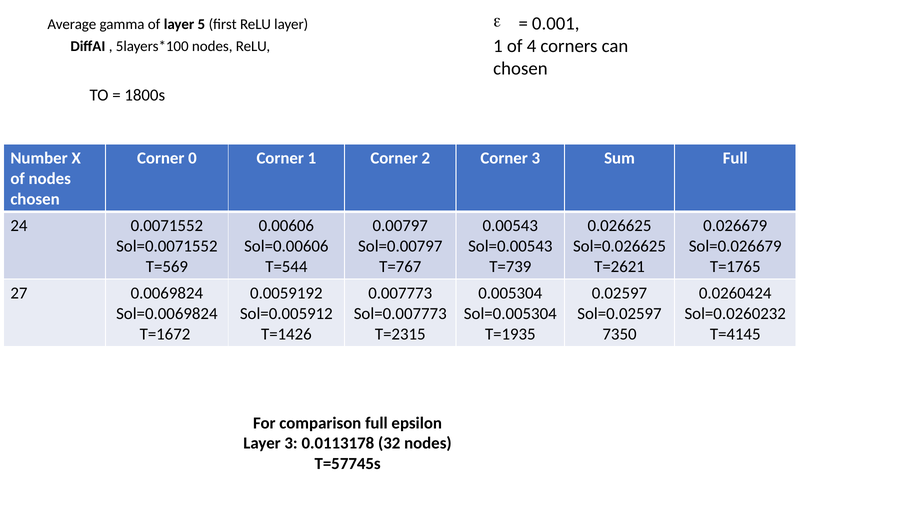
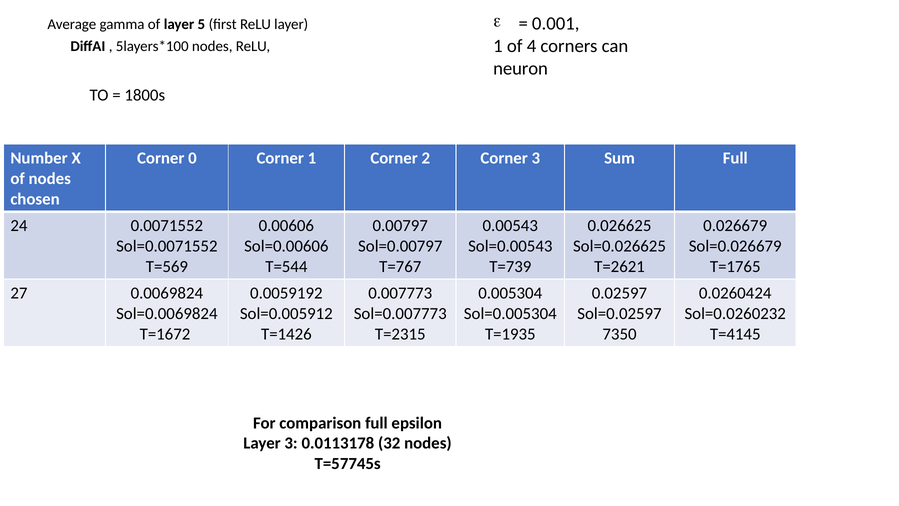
chosen at (520, 69): chosen -> neuron
